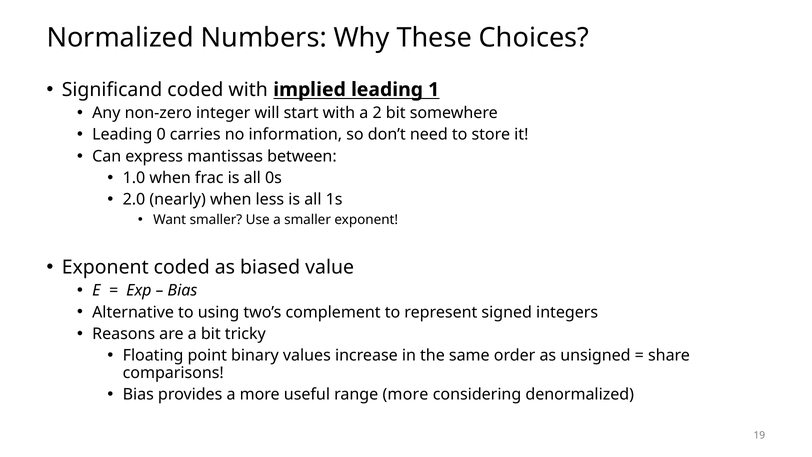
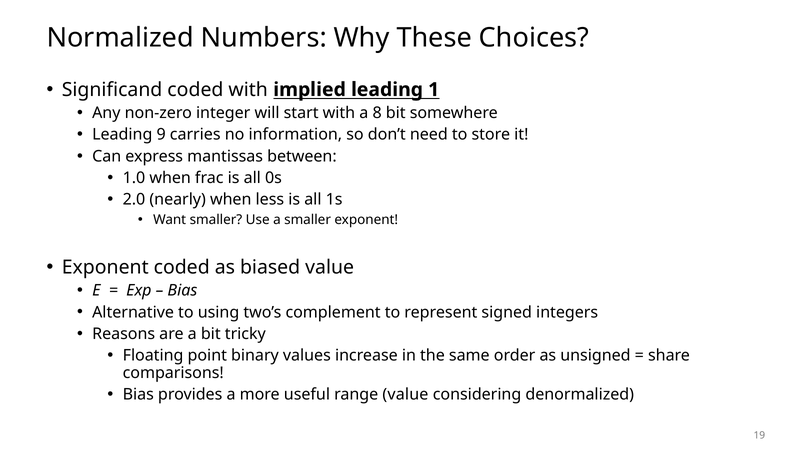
2: 2 -> 8
0: 0 -> 9
range more: more -> value
